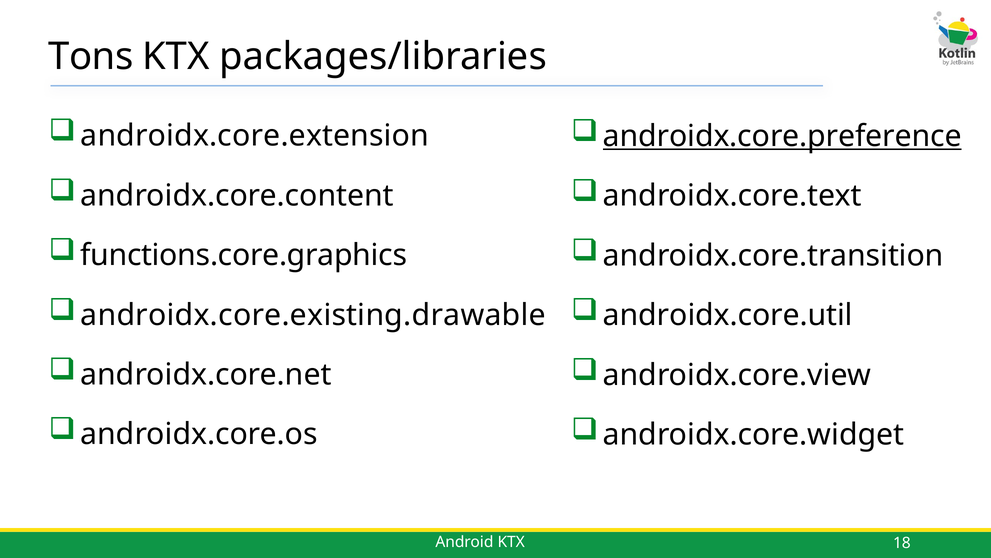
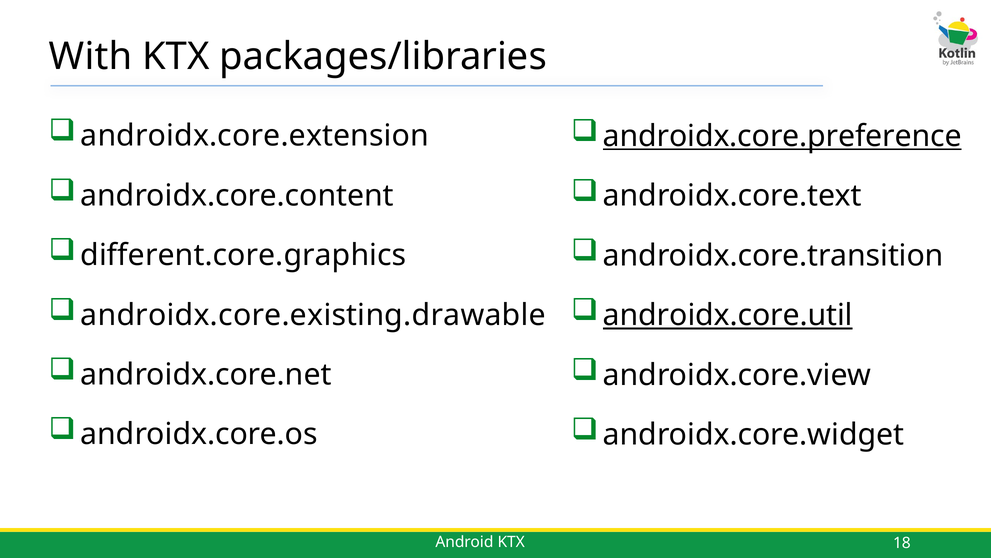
Tons: Tons -> With
functions.core.graphics: functions.core.graphics -> different.core.graphics
androidx.core.util underline: none -> present
